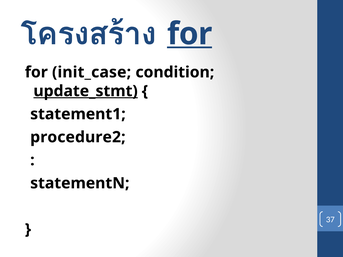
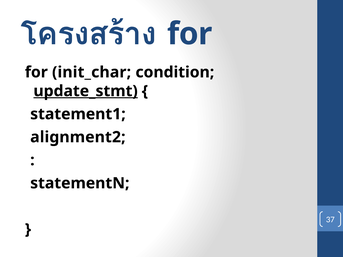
for at (190, 34) underline: present -> none
init_case: init_case -> init_char
procedure2: procedure2 -> alignment2
